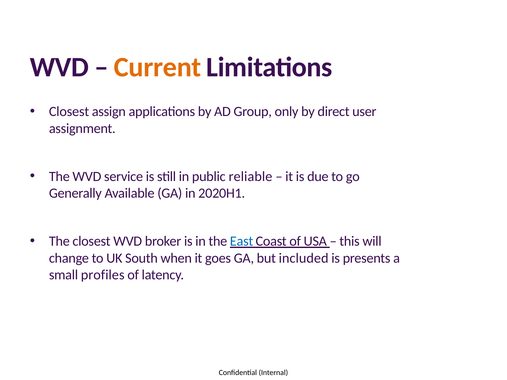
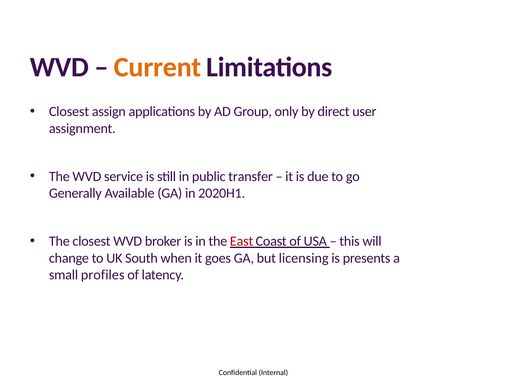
reliable: reliable -> transfer
East colour: blue -> red
included: included -> licensing
